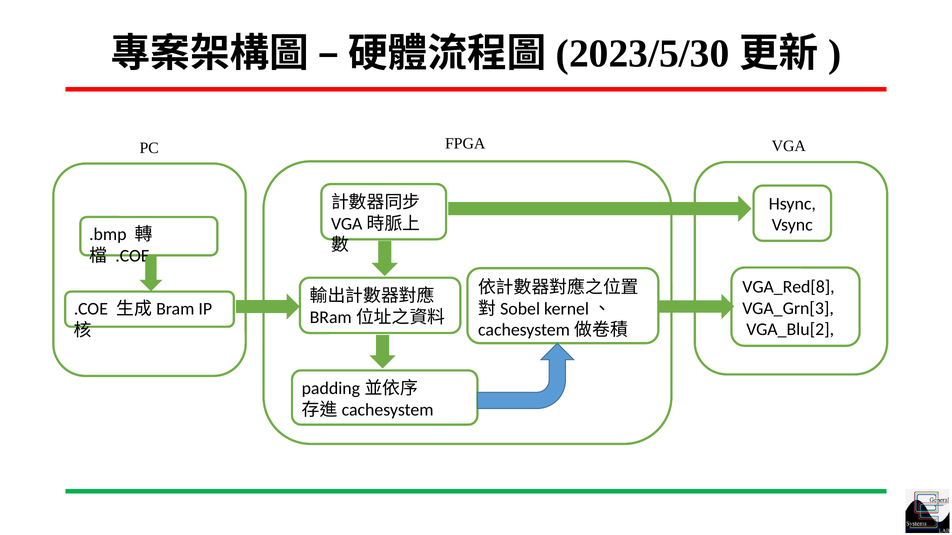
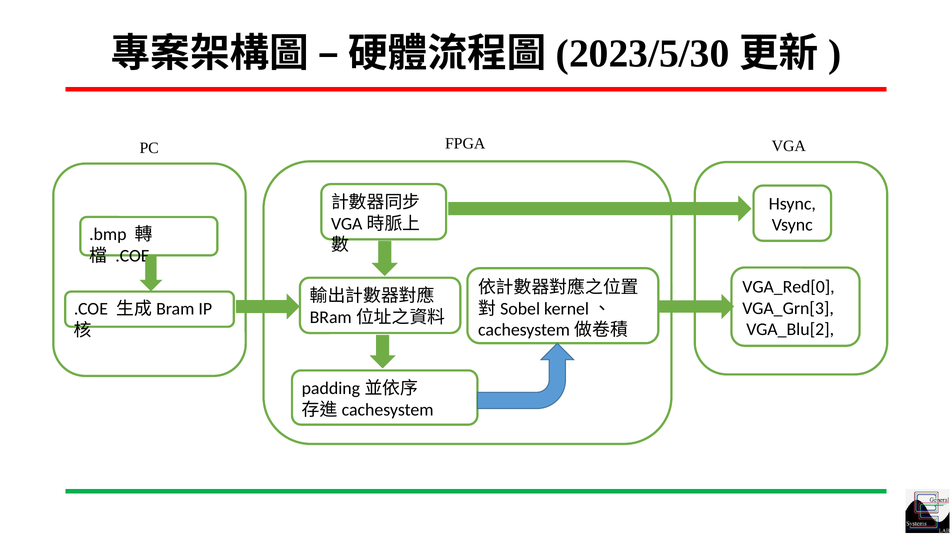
VGA_Red[8: VGA_Red[8 -> VGA_Red[0
